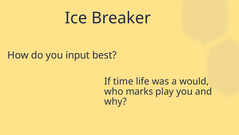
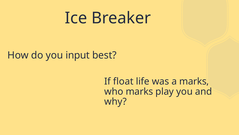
time: time -> float
a would: would -> marks
